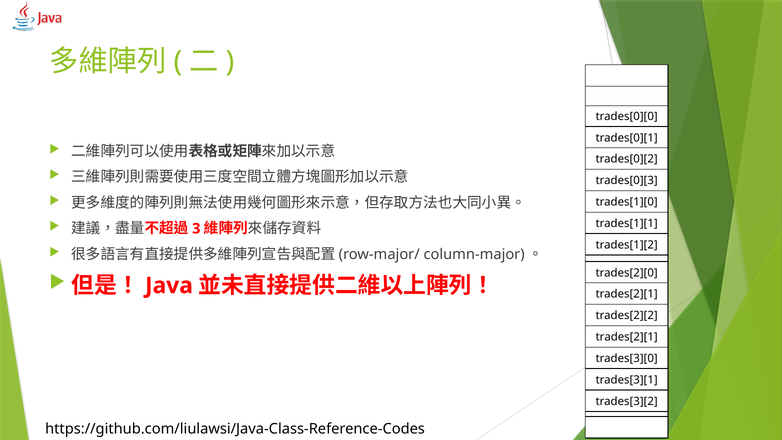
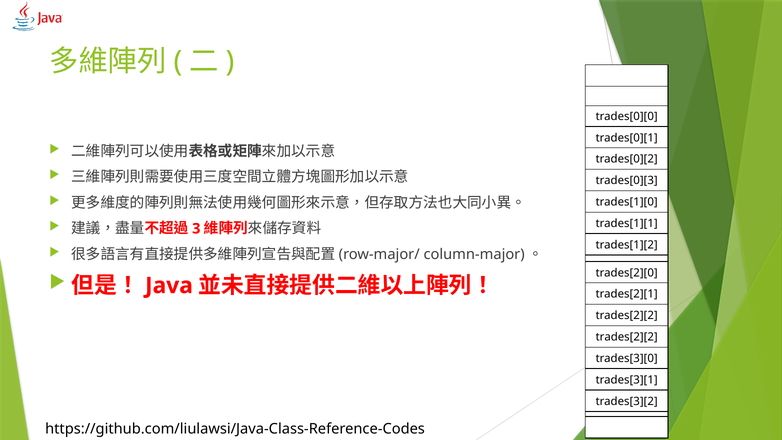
trades[2][1 at (627, 337): trades[2][1 -> trades[2][2
